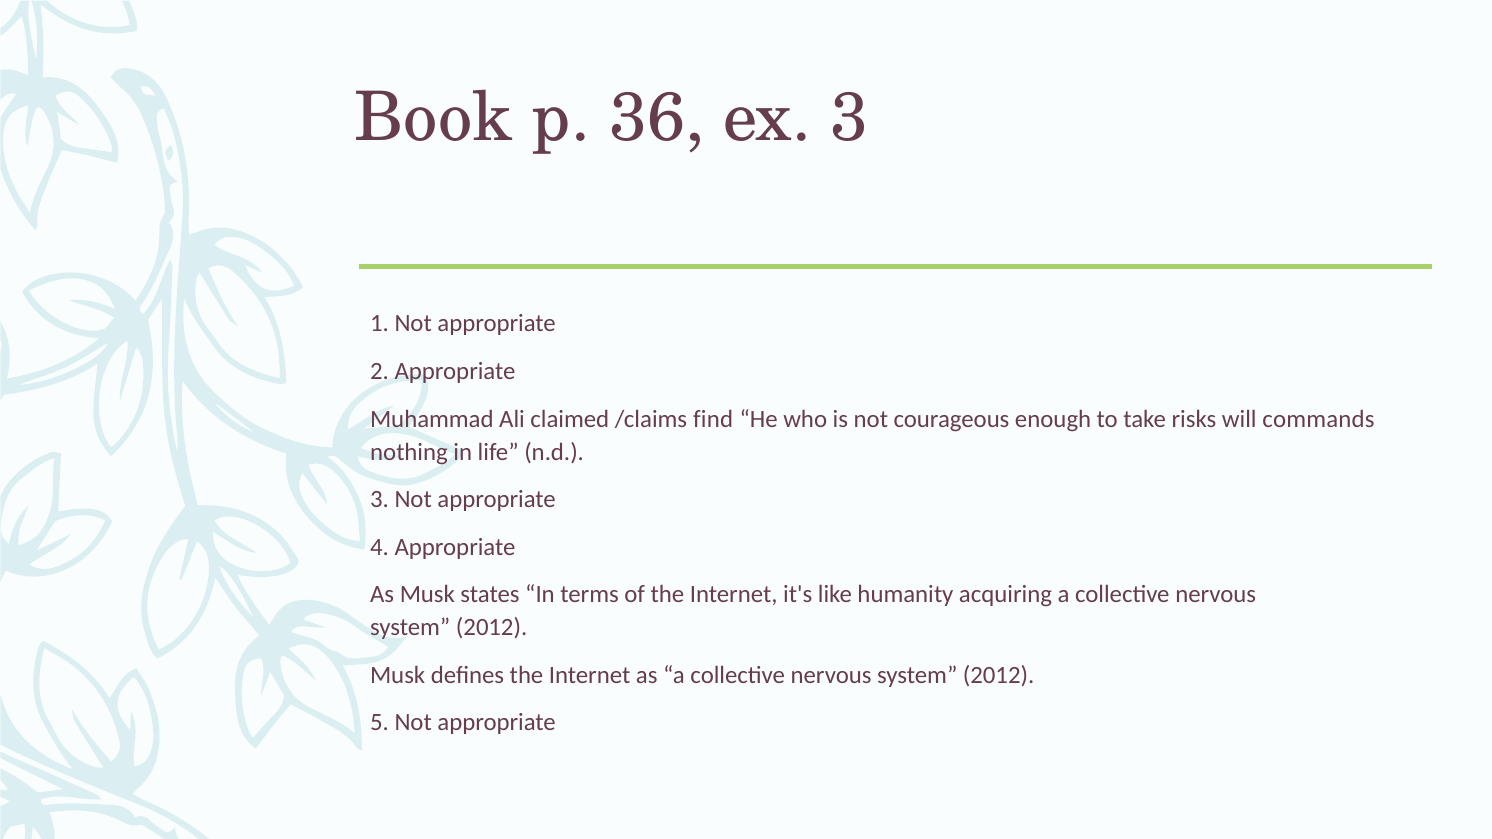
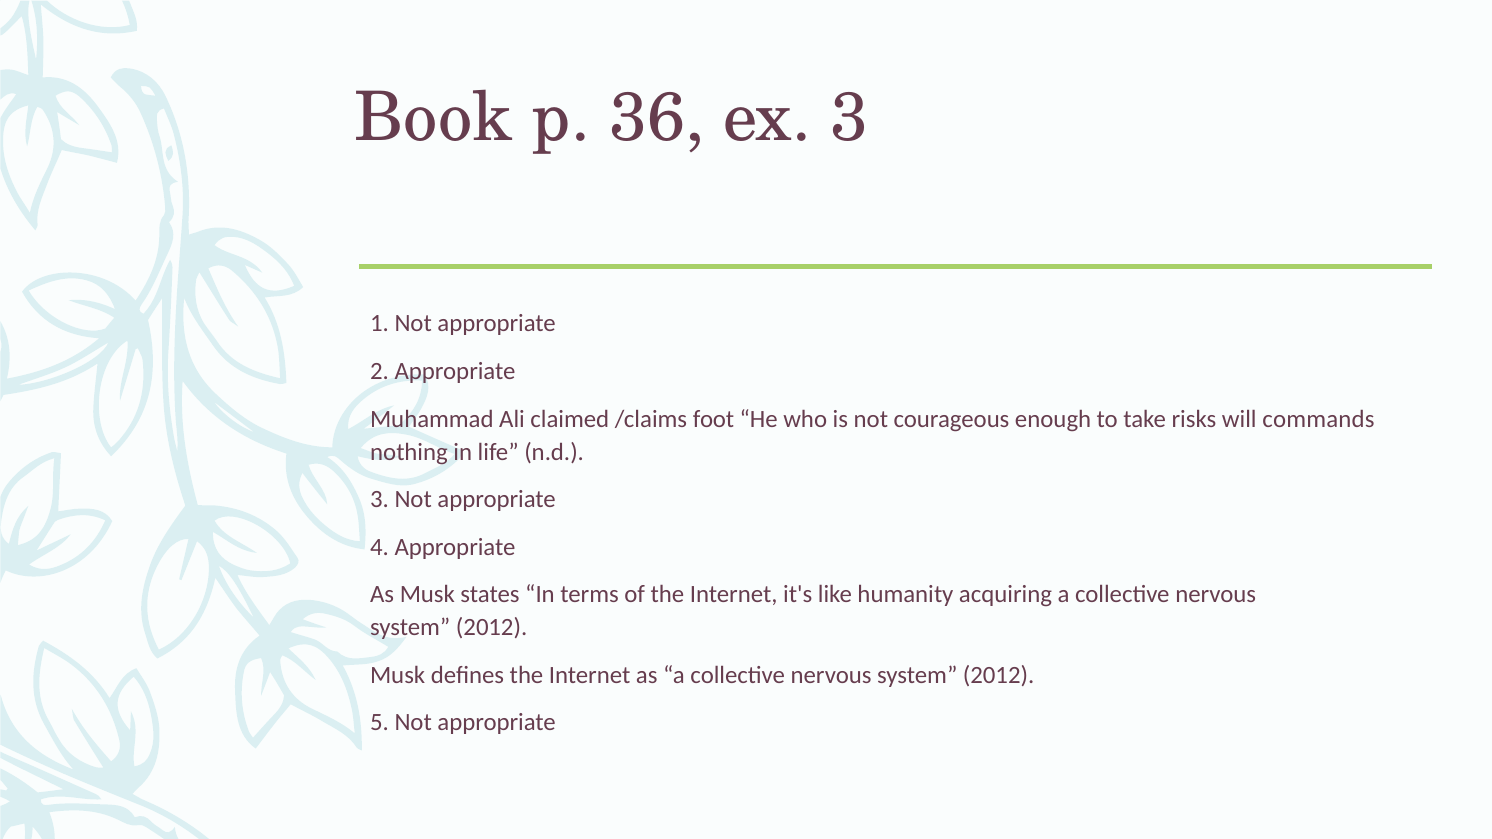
find: find -> foot
